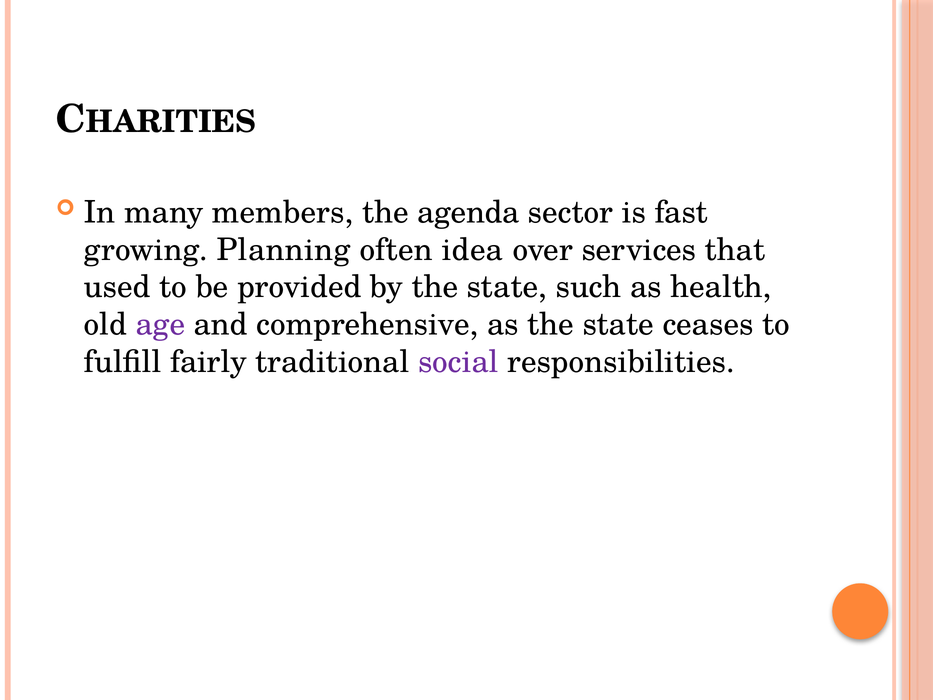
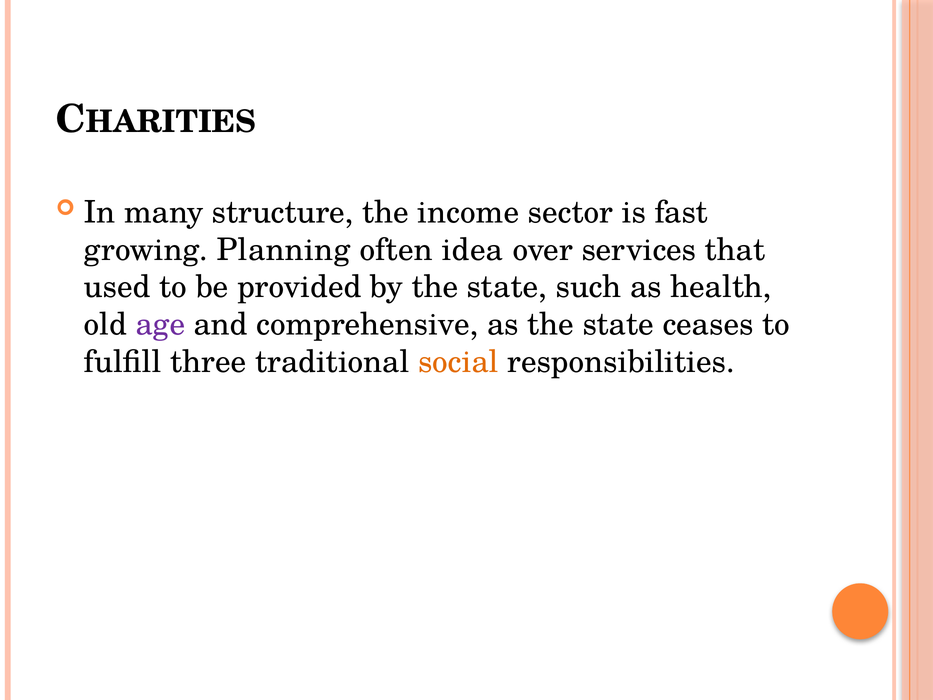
members: members -> structure
agenda: agenda -> income
fairly: fairly -> three
social colour: purple -> orange
